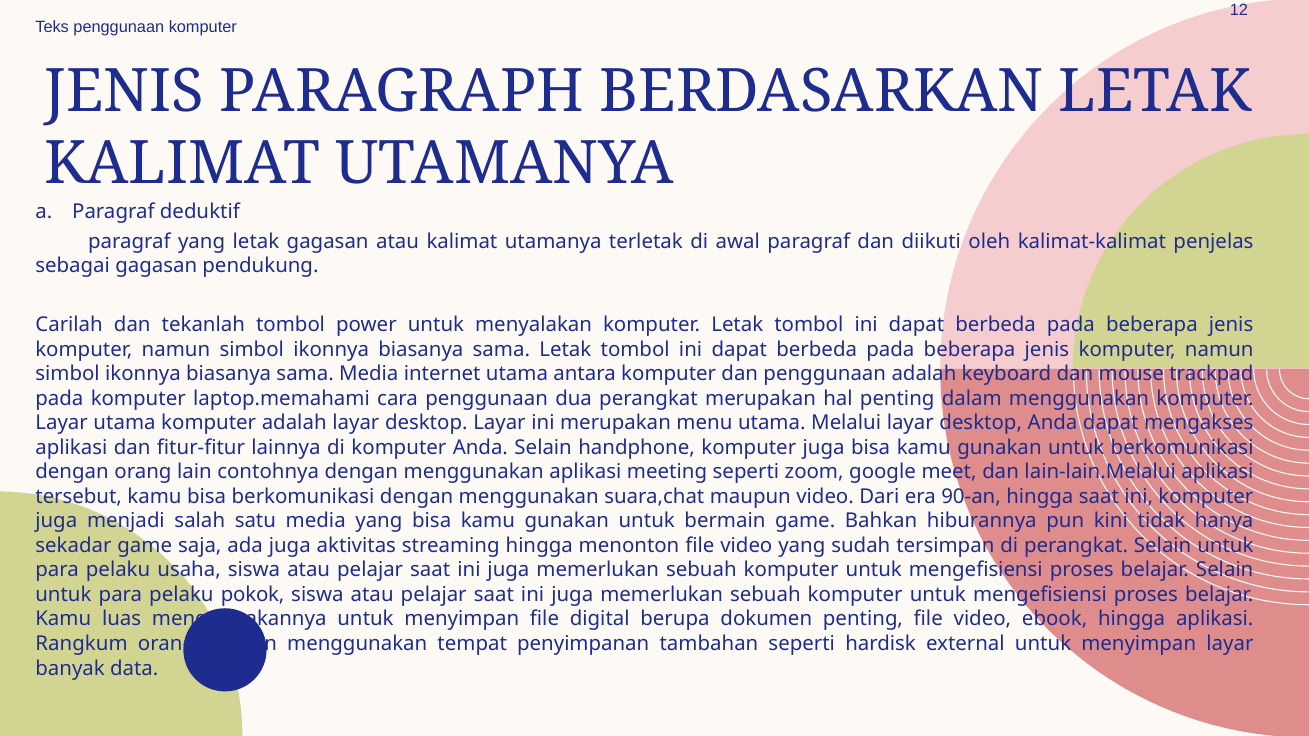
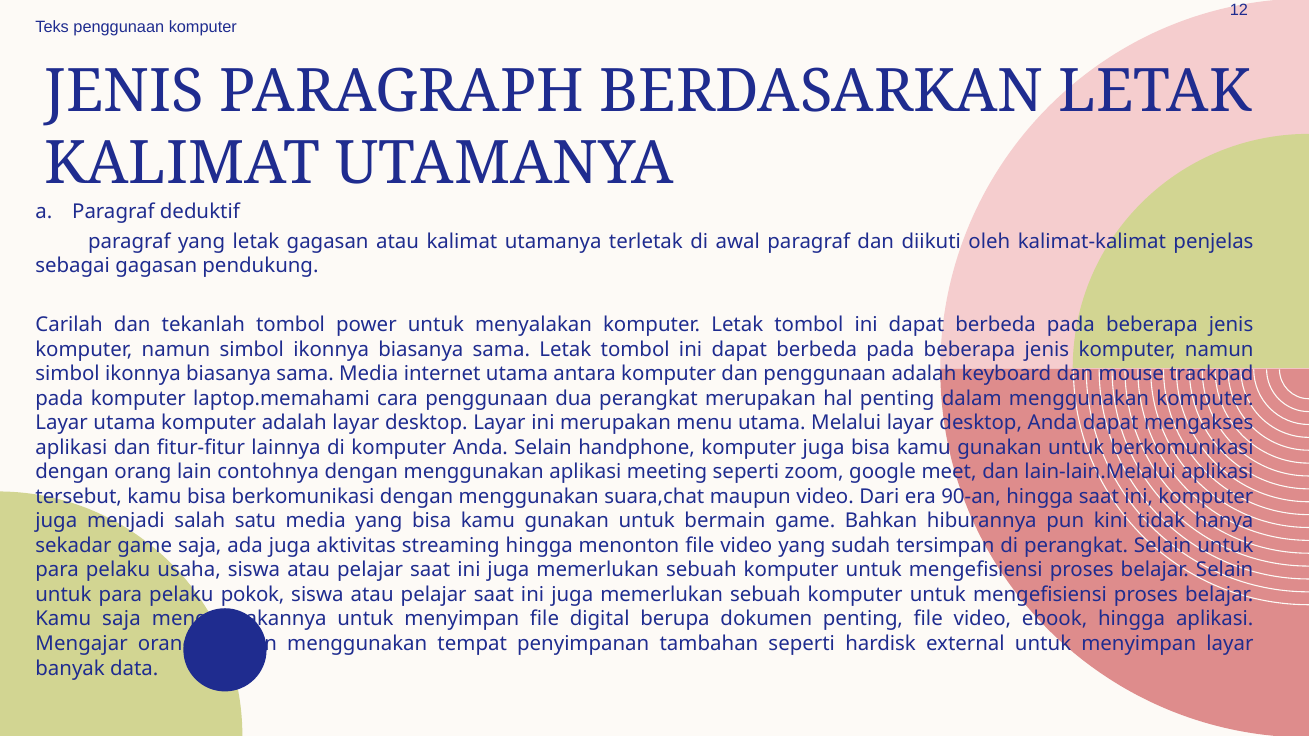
Kamu luas: luas -> saja
Rangkum: Rangkum -> Mengajar
